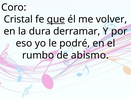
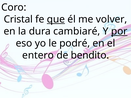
derramar: derramar -> cambiaré
por underline: none -> present
rumbo: rumbo -> entero
abismo: abismo -> bendito
